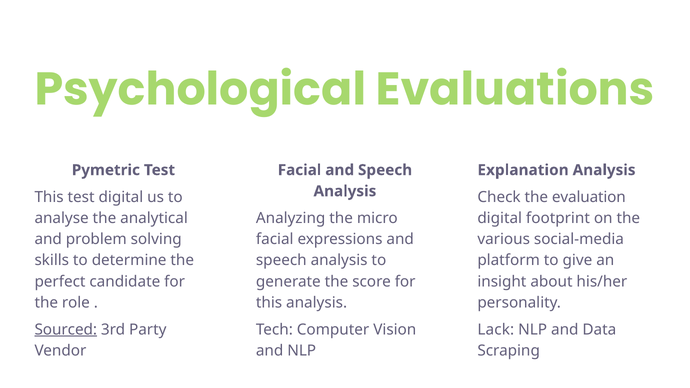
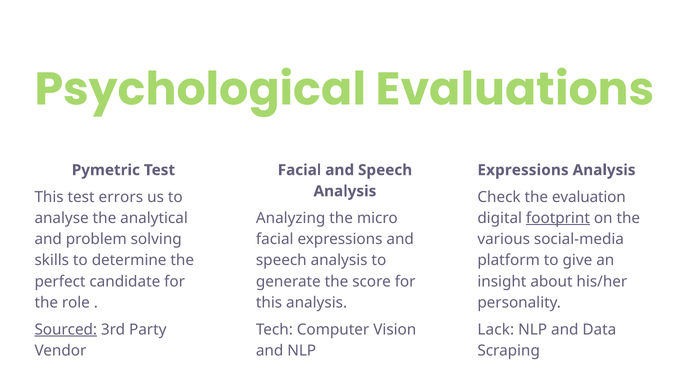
Explanation at (523, 170): Explanation -> Expressions
test digital: digital -> errors
footprint underline: none -> present
